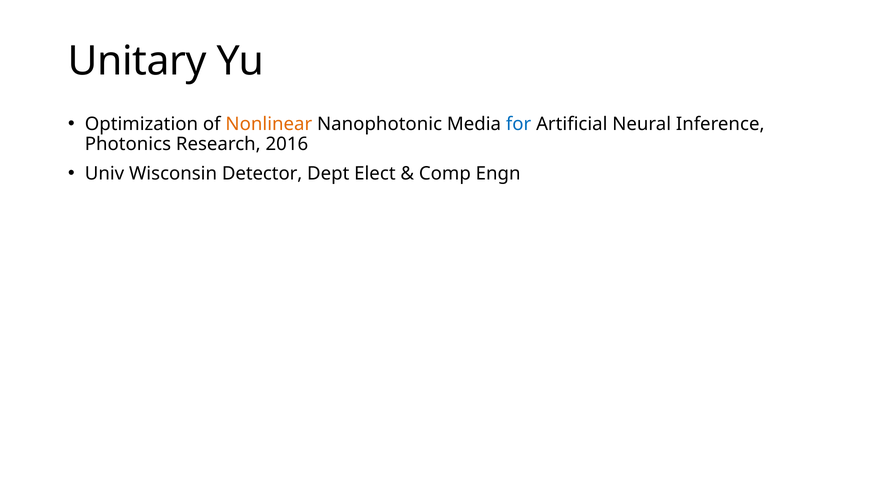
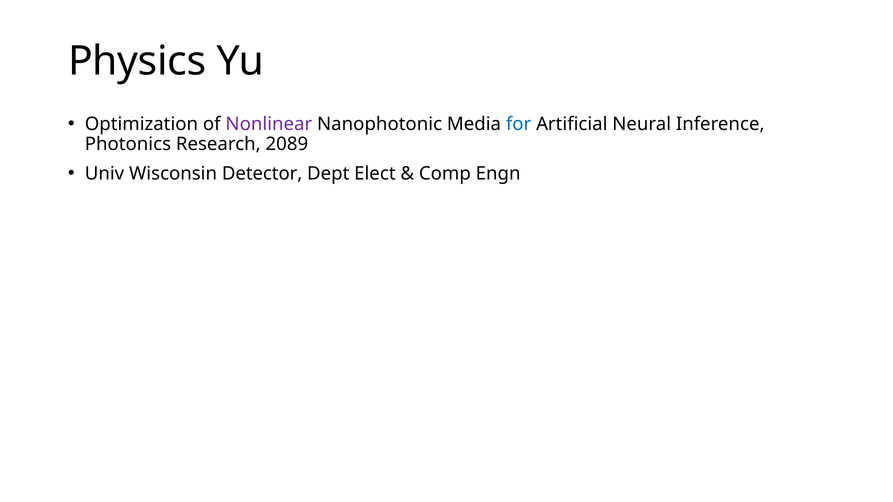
Unitary: Unitary -> Physics
Nonlinear colour: orange -> purple
2016: 2016 -> 2089
